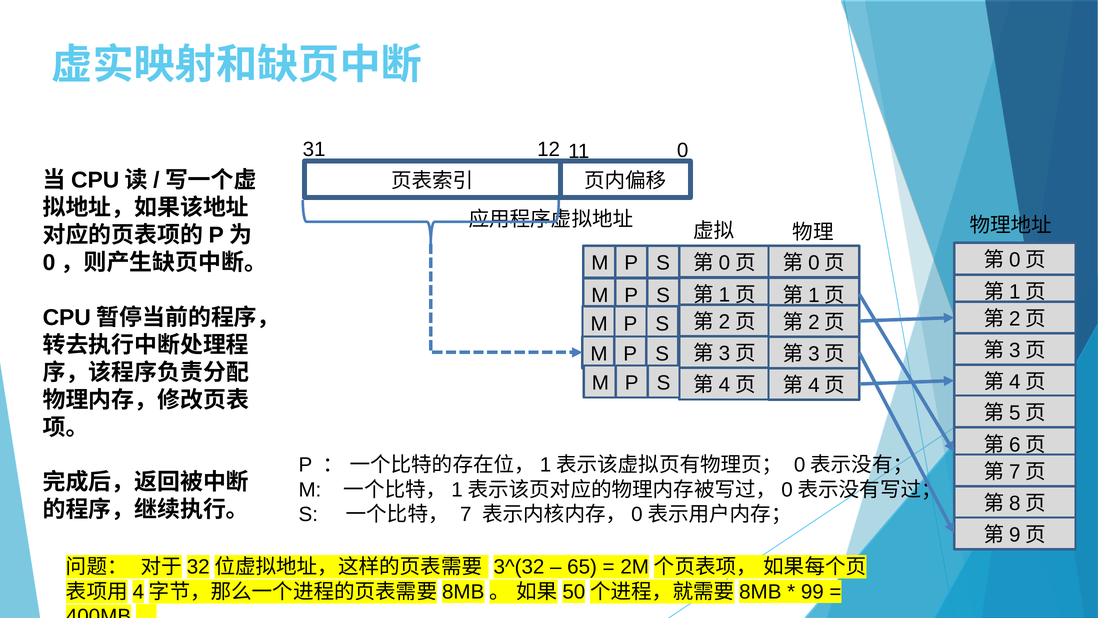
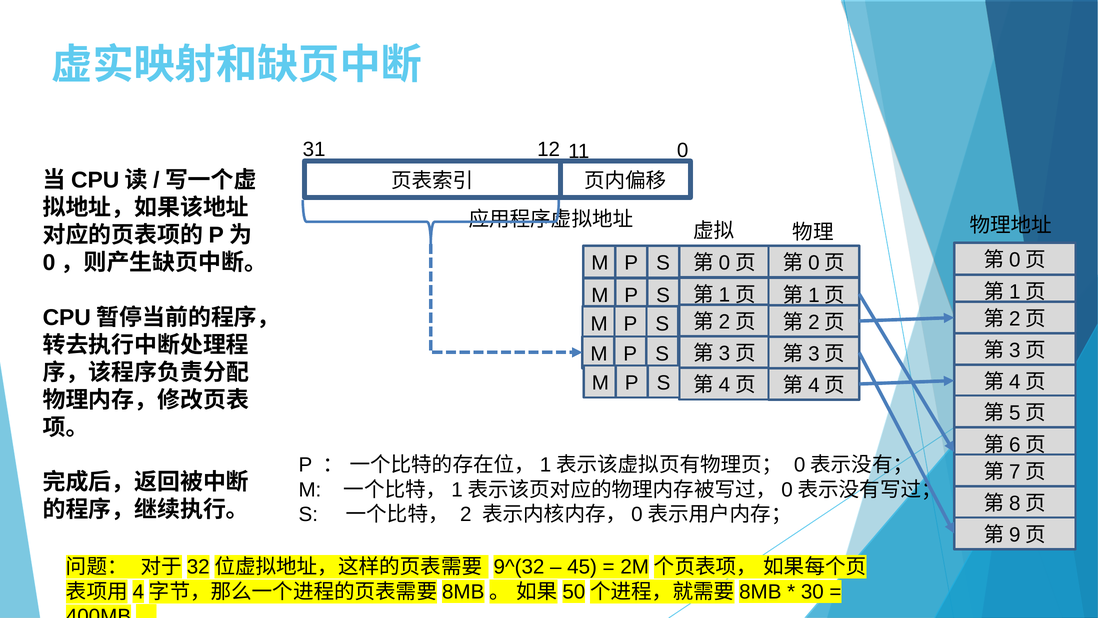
7: 7 -> 2
3^(32: 3^(32 -> 9^(32
65: 65 -> 45
99: 99 -> 30
